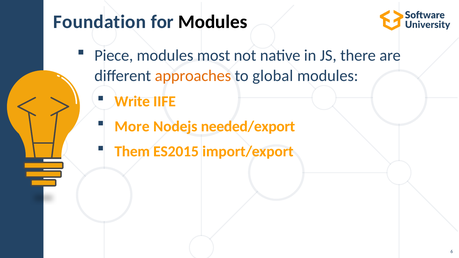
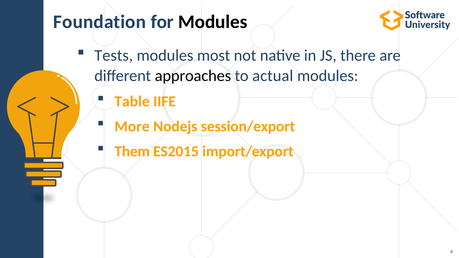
Piece: Piece -> Tests
approaches colour: orange -> black
global: global -> actual
Write: Write -> Table
needed/export: needed/export -> session/export
